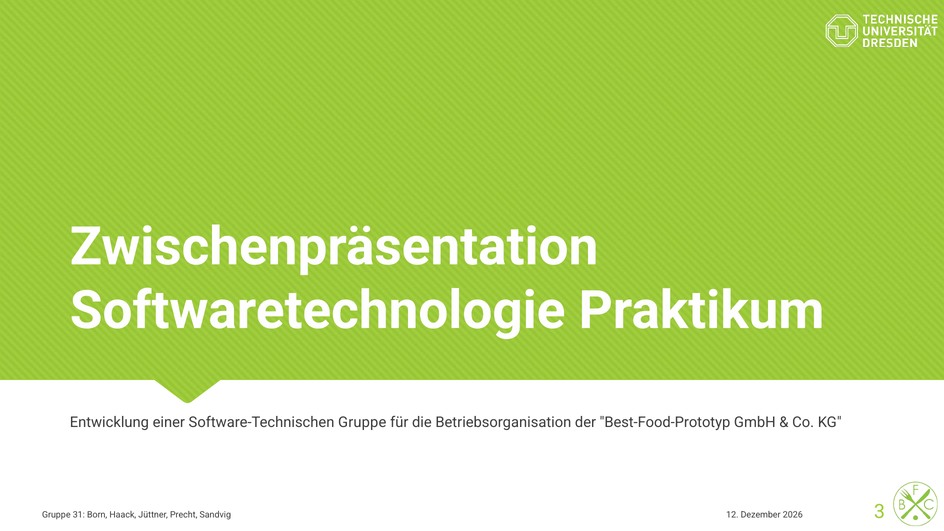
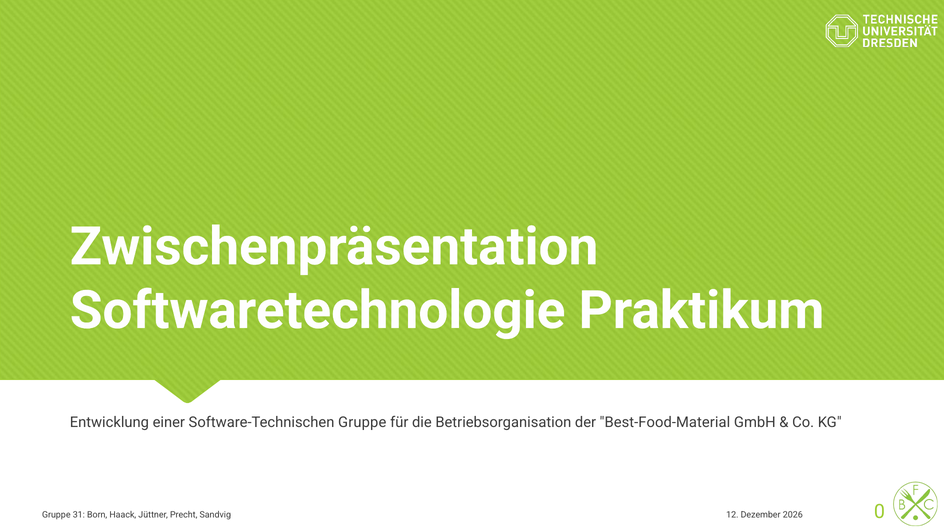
Best-Food-Prototyp: Best-Food-Prototyp -> Best-Food-Material
3: 3 -> 0
